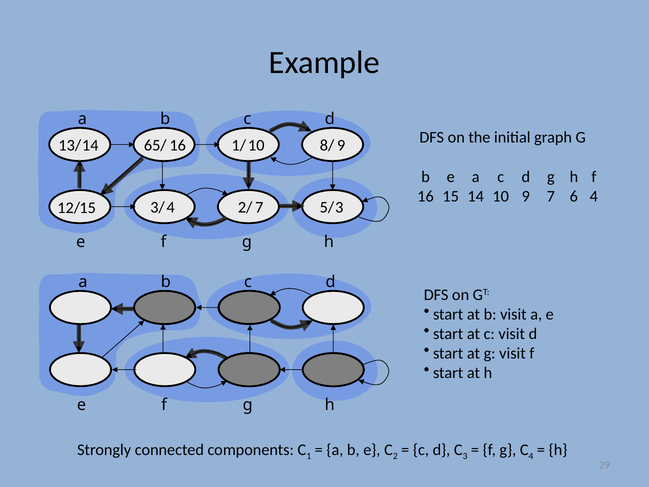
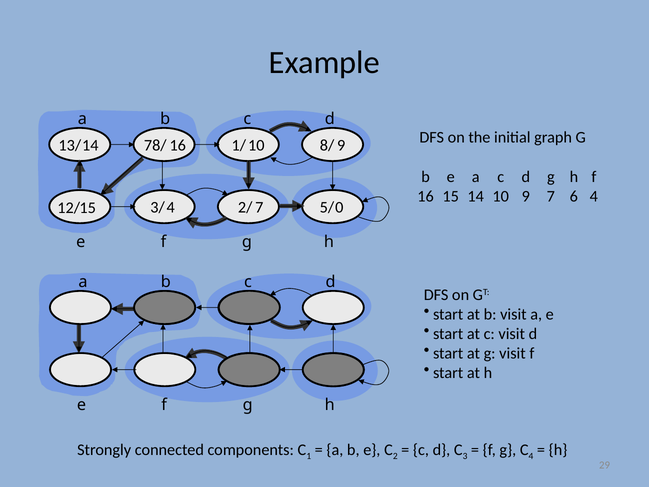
65/: 65/ -> 78/
3 at (339, 207): 3 -> 0
